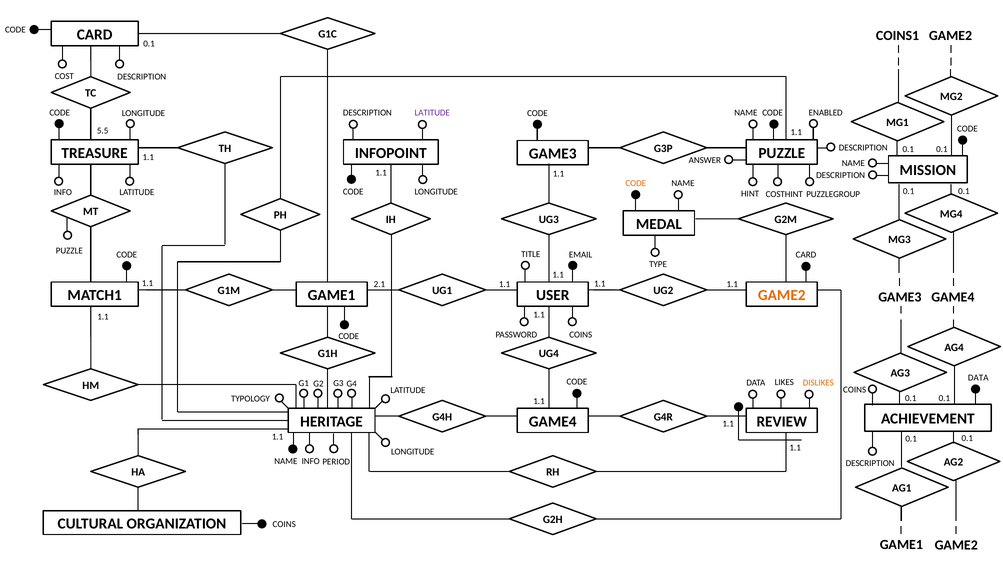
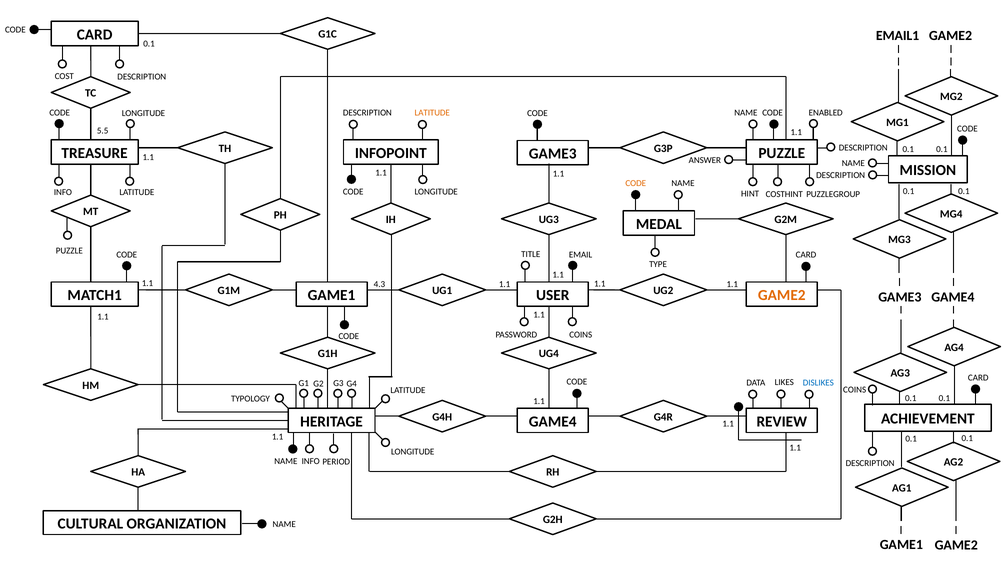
COINS1: COINS1 -> EMAIL1
LATITUDE at (432, 113) colour: purple -> orange
2.1: 2.1 -> 4.3
DATA at (978, 378): DATA -> CARD
DISLIKES colour: orange -> blue
COINS at (284, 525): COINS -> NAME
